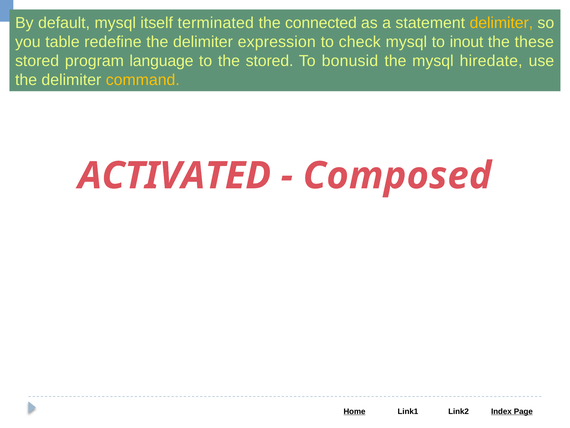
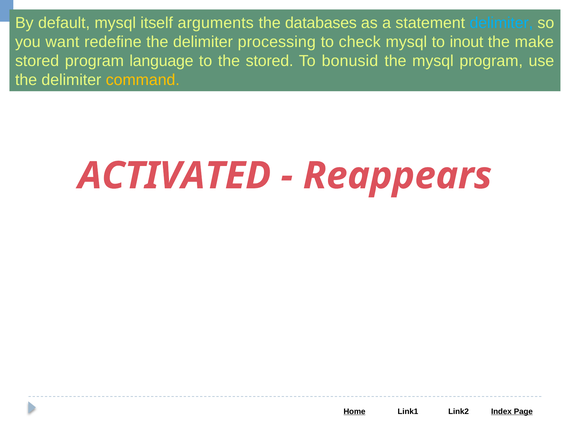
terminated: terminated -> arguments
connected: connected -> databases
delimiter at (501, 23) colour: yellow -> light blue
table: table -> want
expression: expression -> processing
these: these -> make
mysql hiredate: hiredate -> program
Composed: Composed -> Reappears
